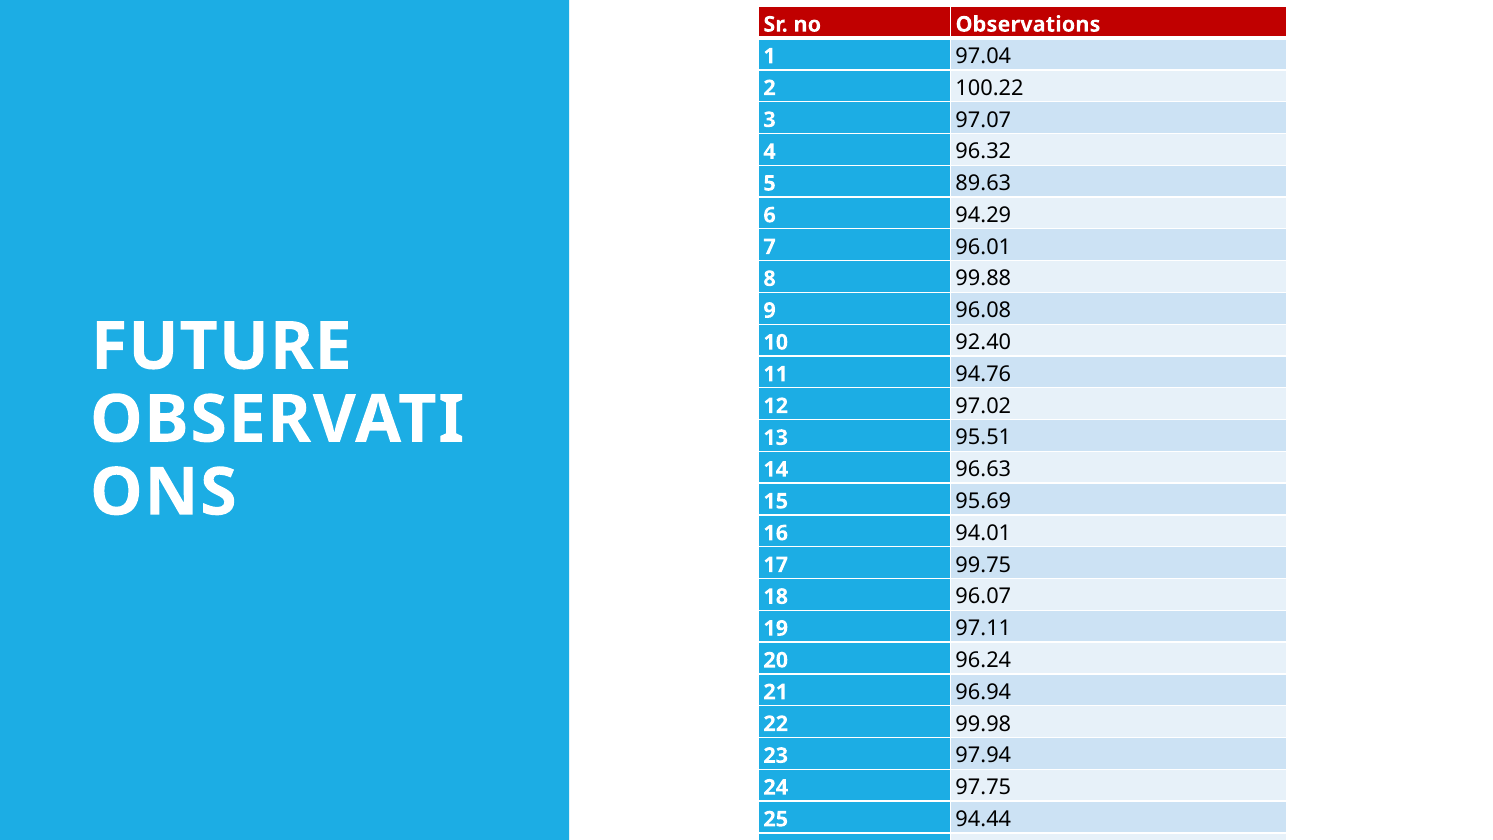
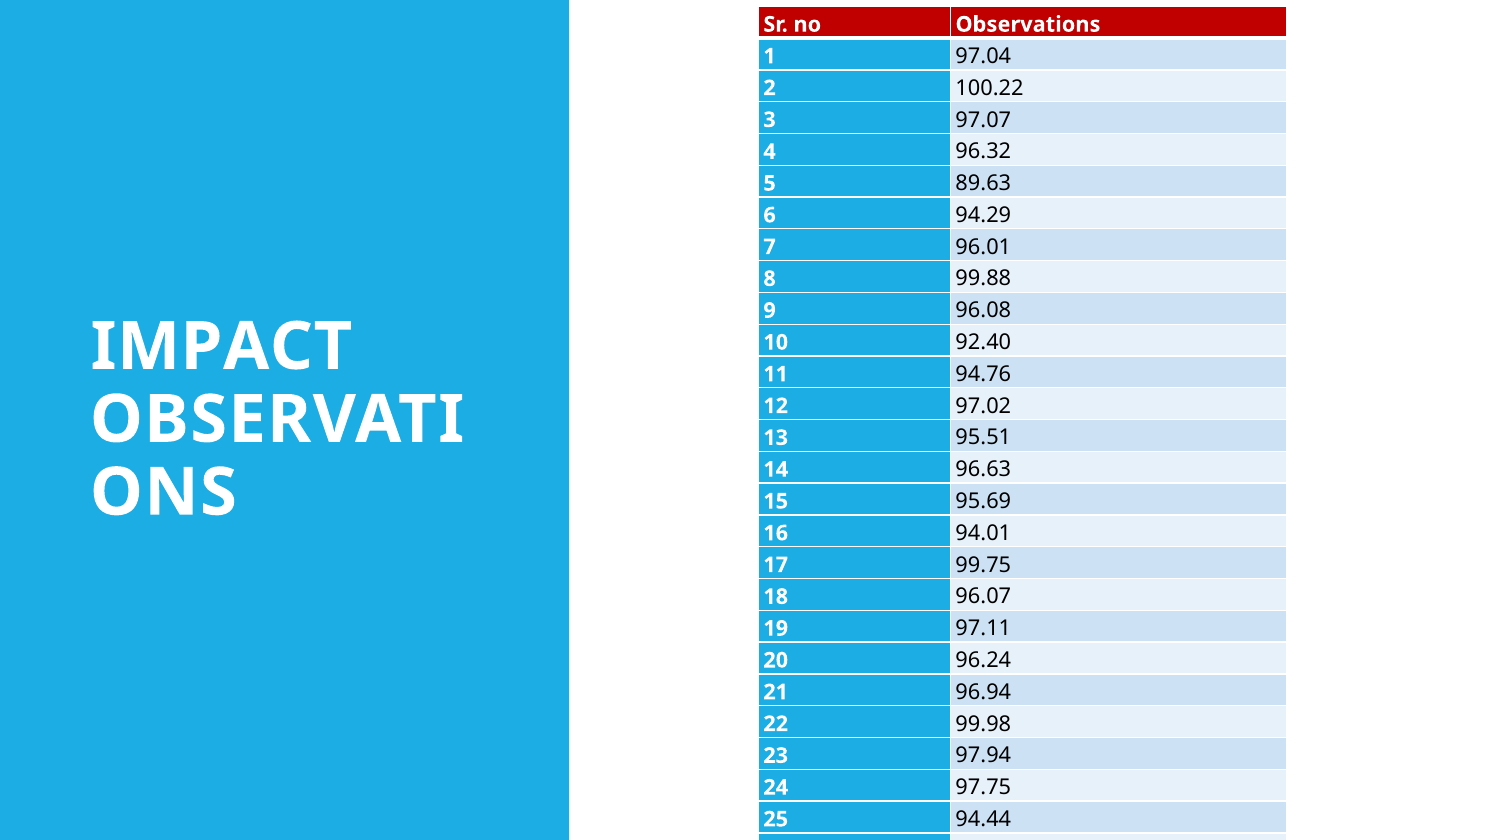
FUTURE: FUTURE -> IMPACT
